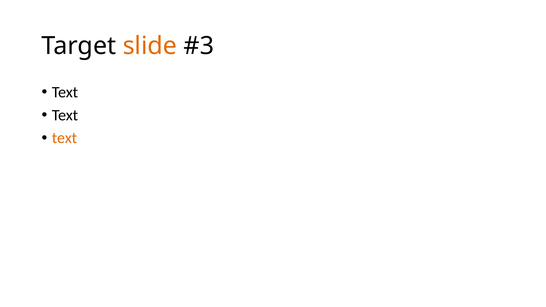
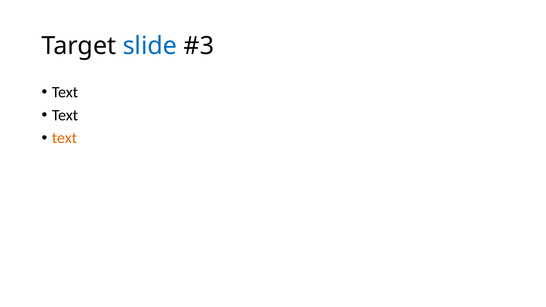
slide colour: orange -> blue
